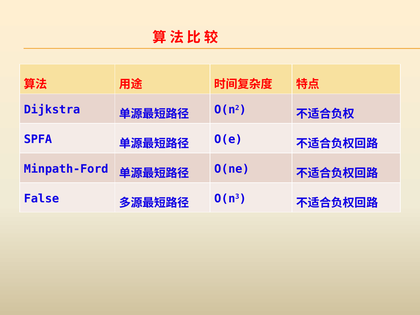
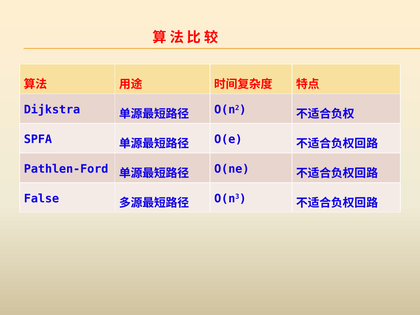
Minpath-Ford: Minpath-Ford -> Pathlen-Ford
